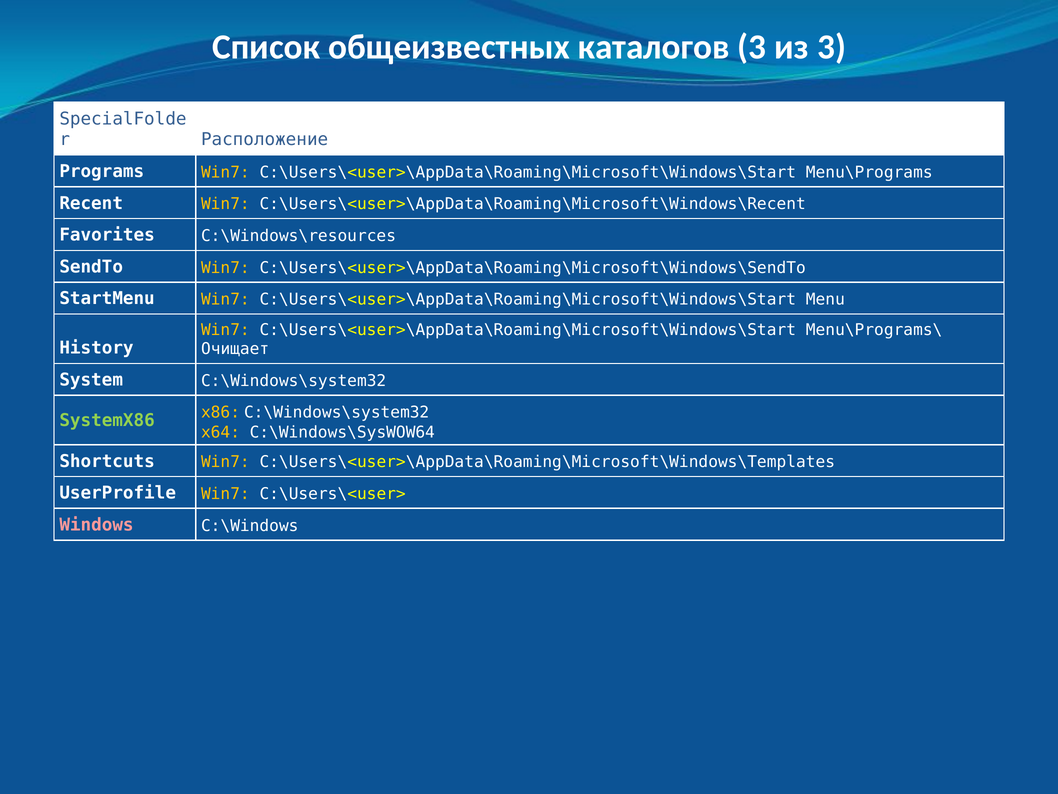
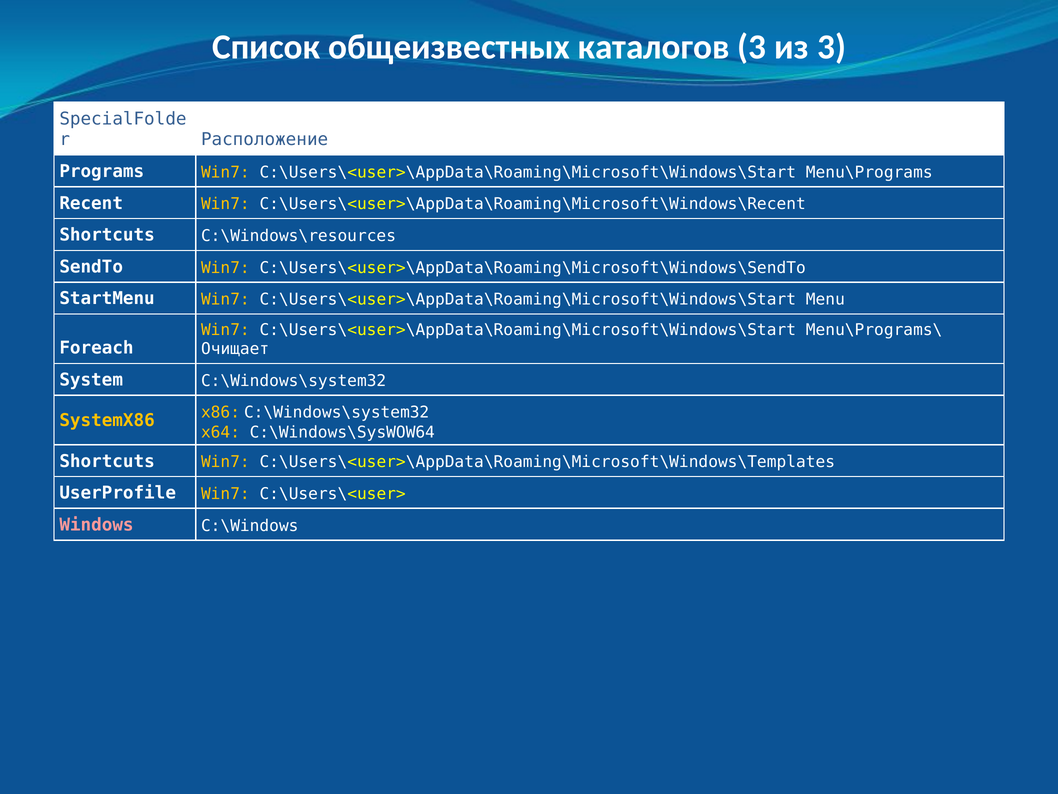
Favorites at (107, 235): Favorites -> Shortcuts
History: History -> Foreach
SystemX86 colour: light green -> yellow
